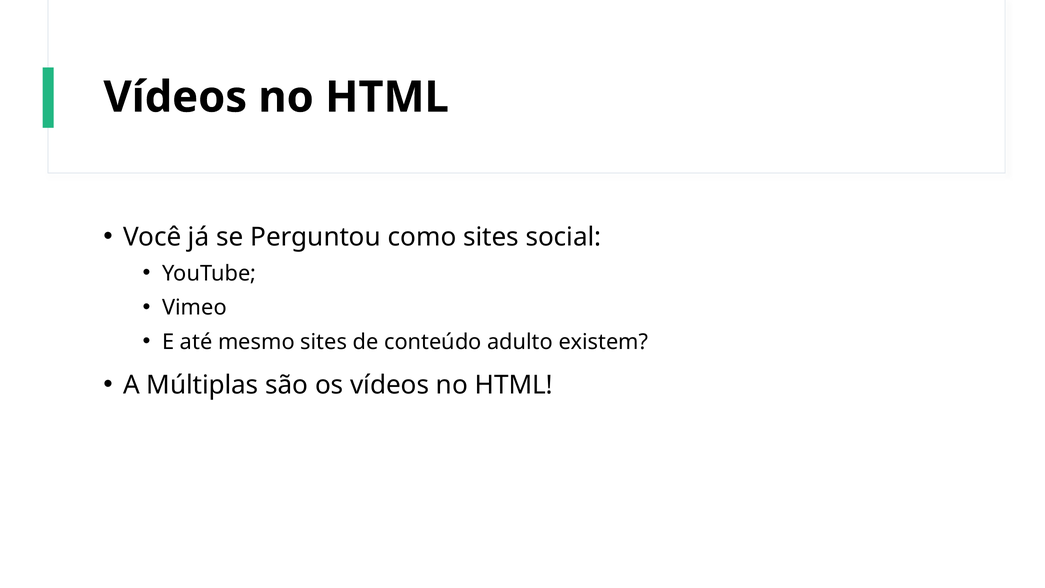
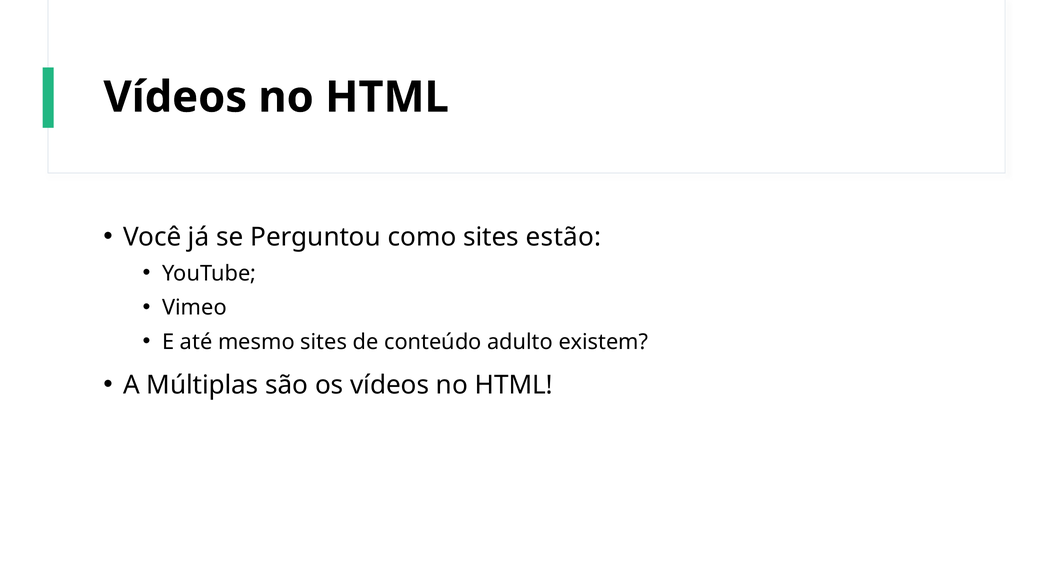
social: social -> estão
